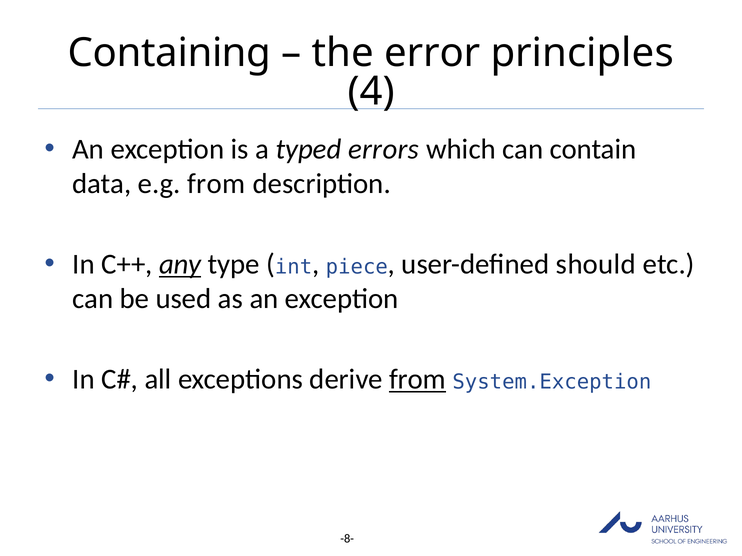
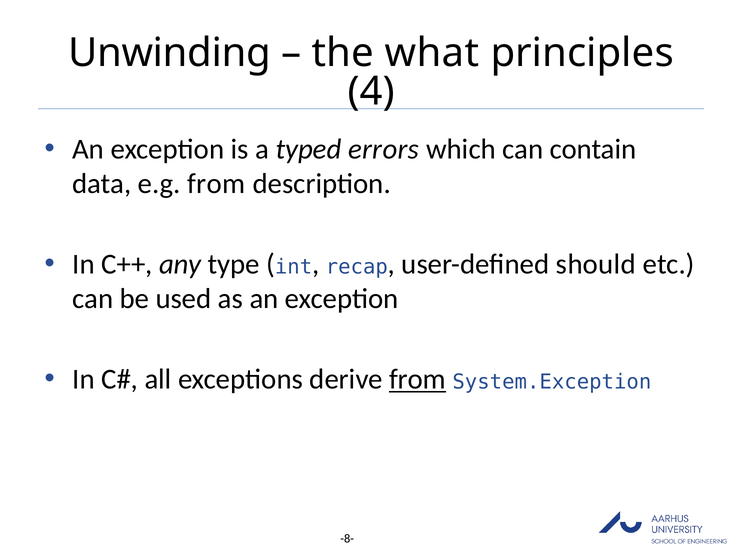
Containing: Containing -> Unwinding
error: error -> what
any underline: present -> none
piece: piece -> recap
